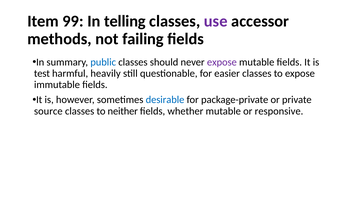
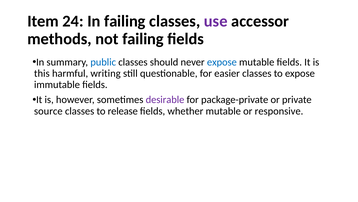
99: 99 -> 24
In telling: telling -> failing
expose at (222, 62) colour: purple -> blue
test: test -> this
heavily: heavily -> writing
desirable colour: blue -> purple
neither: neither -> release
